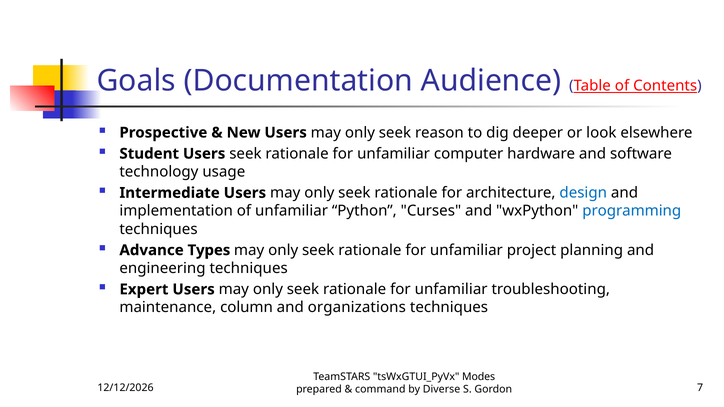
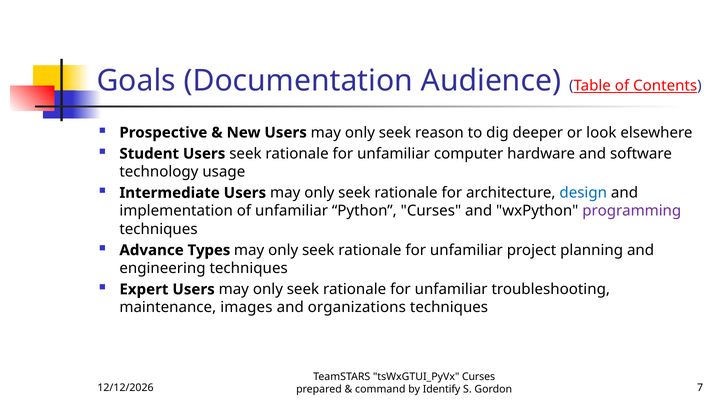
programming colour: blue -> purple
column: column -> images
tsWxGTUI_PyVx Modes: Modes -> Curses
Diverse: Diverse -> Identify
